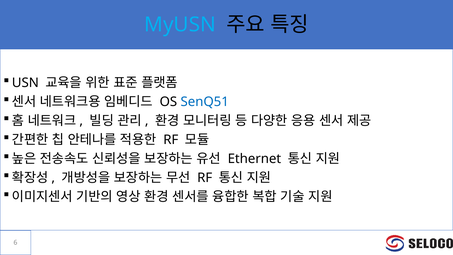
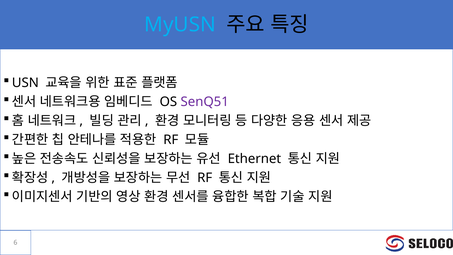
SenQ51 colour: blue -> purple
